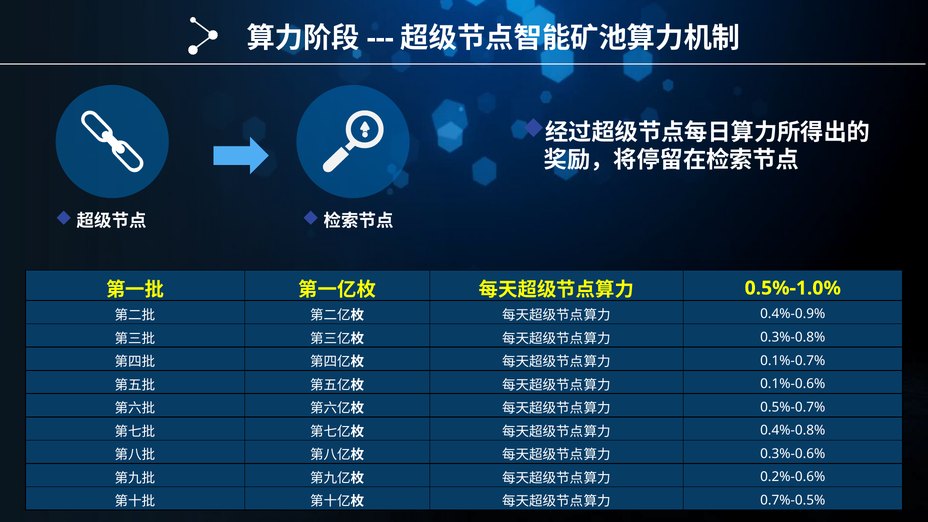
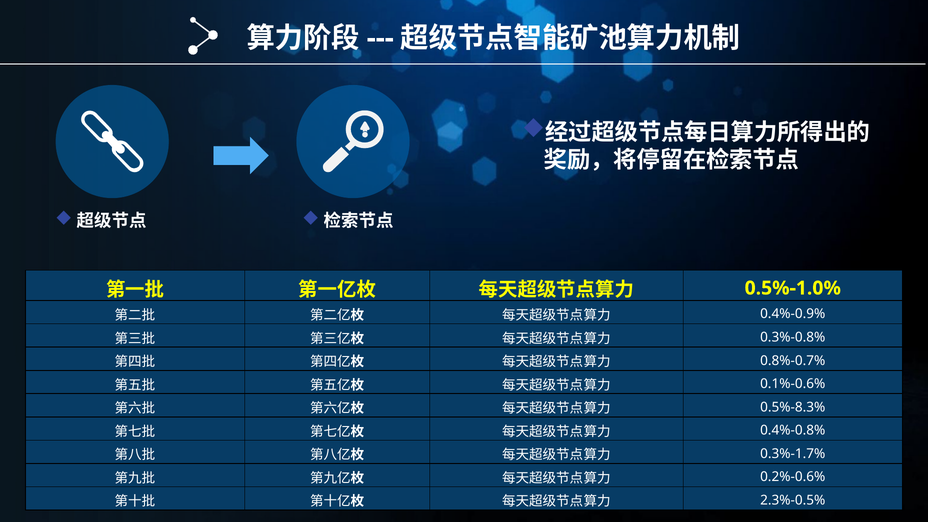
0.1%-0.7%: 0.1%-0.7% -> 0.8%-0.7%
0.5%-0.7%: 0.5%-0.7% -> 0.5%-8.3%
0.3%-0.6%: 0.3%-0.6% -> 0.3%-1.7%
0.7%-0.5%: 0.7%-0.5% -> 2.3%-0.5%
